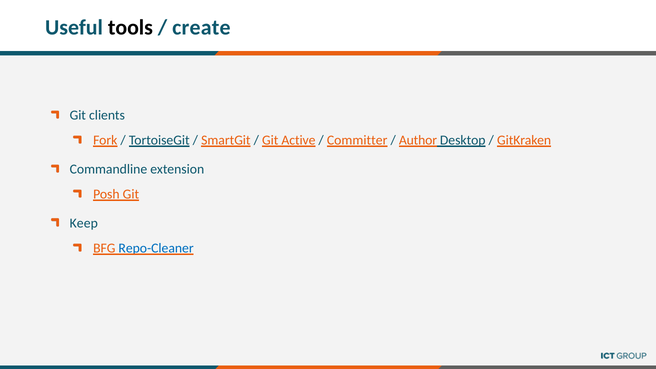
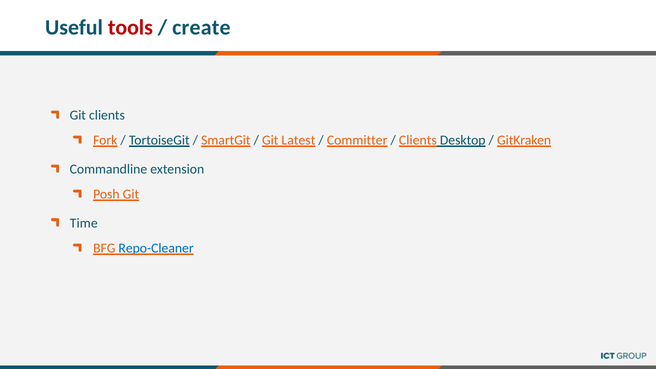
tools colour: black -> red
Active: Active -> Latest
Author at (418, 140): Author -> Clients
Keep: Keep -> Time
